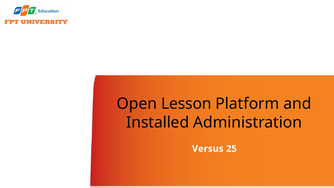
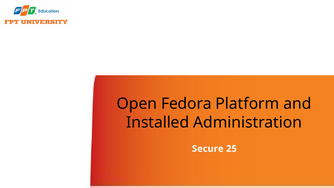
Lesson: Lesson -> Fedora
Versus: Versus -> Secure
